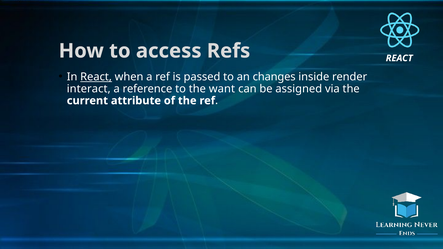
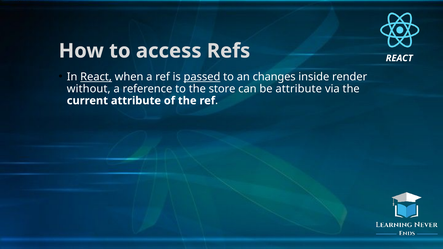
passed underline: none -> present
interact: interact -> without
want: want -> store
be assigned: assigned -> attribute
